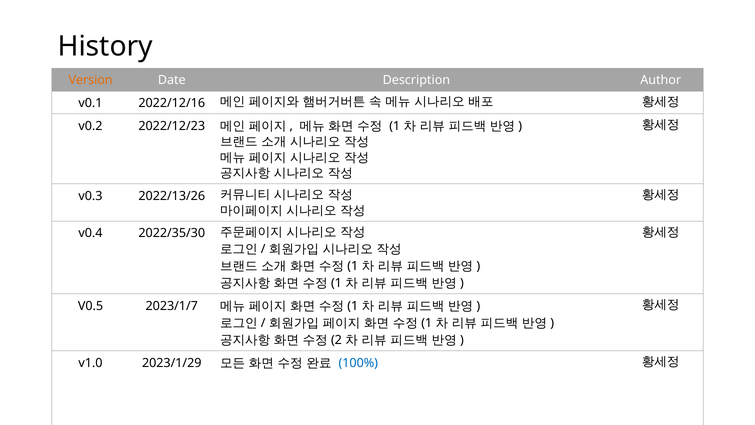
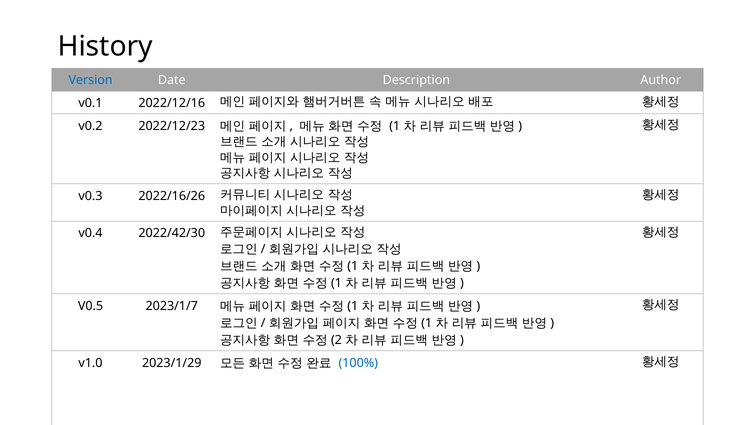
Version colour: orange -> blue
2022/13/26: 2022/13/26 -> 2022/16/26
2022/35/30: 2022/35/30 -> 2022/42/30
